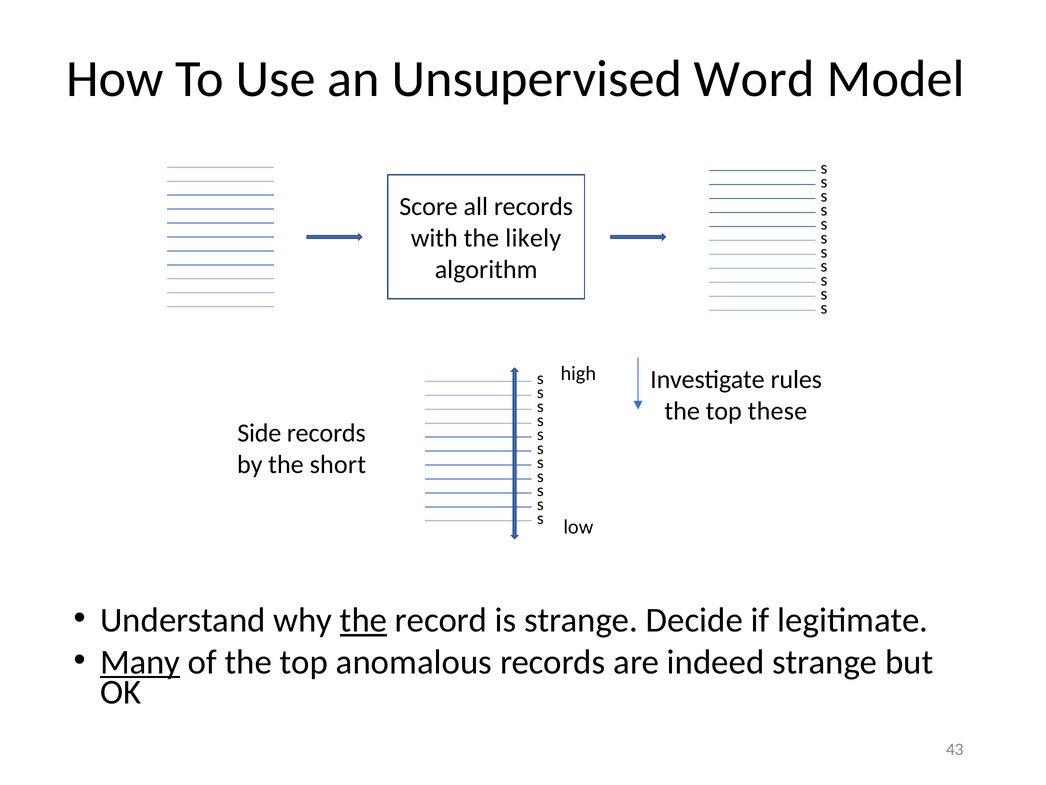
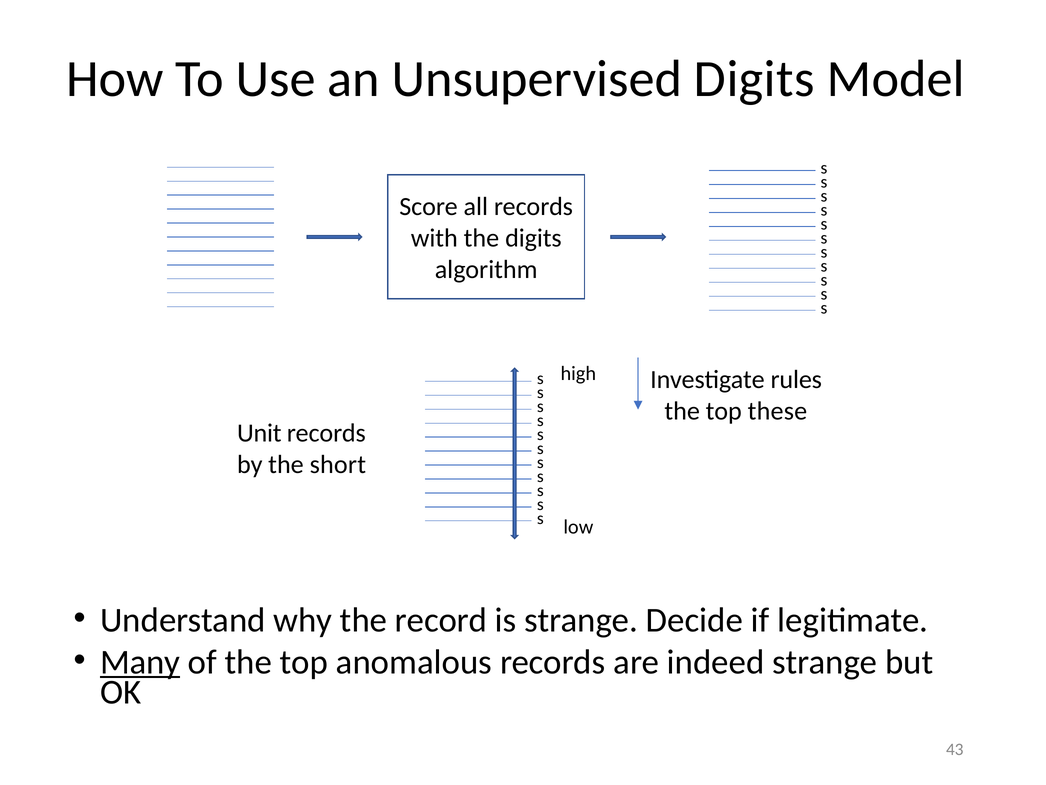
Unsupervised Word: Word -> Digits
the likely: likely -> digits
Side: Side -> Unit
the at (364, 620) underline: present -> none
